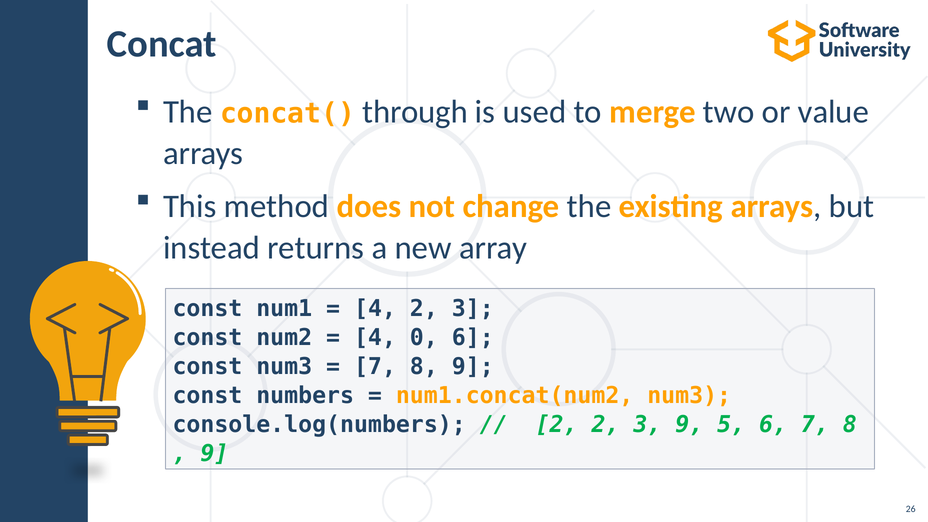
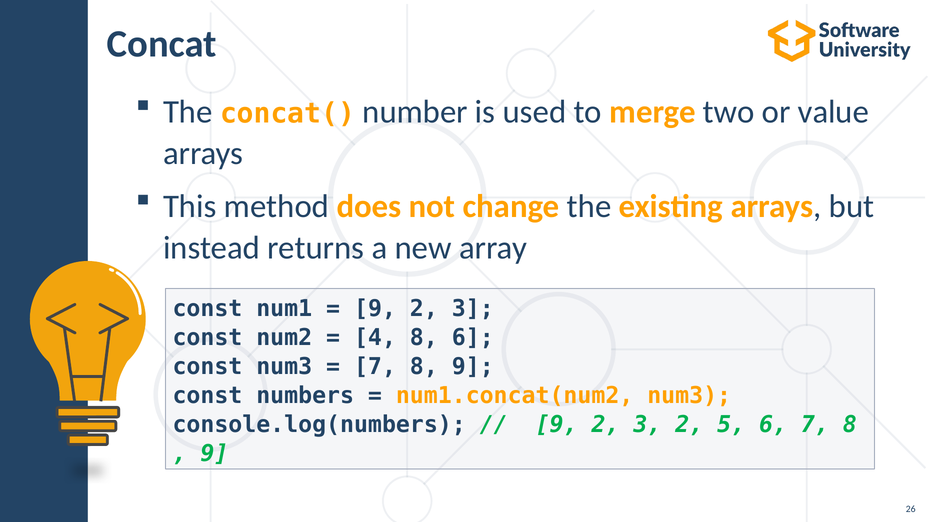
through: through -> number
4 at (375, 308): 4 -> 9
4 0: 0 -> 8
2 at (557, 424): 2 -> 9
3 9: 9 -> 2
